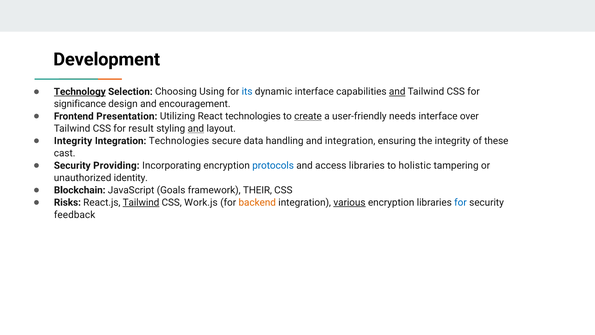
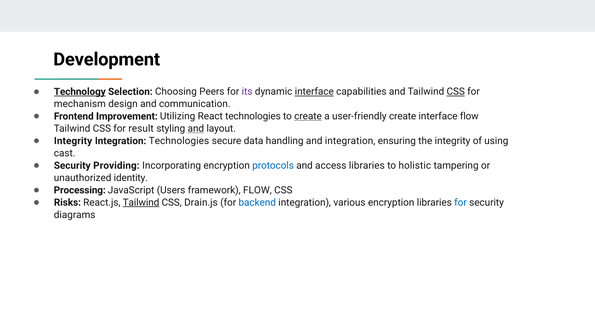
Using: Using -> Peers
its colour: blue -> purple
interface at (314, 92) underline: none -> present
and at (397, 92) underline: present -> none
CSS at (456, 92) underline: none -> present
significance: significance -> mechanism
encouragement: encouragement -> communication
Presentation: Presentation -> Improvement
user-friendly needs: needs -> create
interface over: over -> flow
these: these -> using
Blockchain: Blockchain -> Processing
Goals: Goals -> Users
framework THEIR: THEIR -> FLOW
Work.js: Work.js -> Drain.js
backend colour: orange -> blue
various underline: present -> none
feedback: feedback -> diagrams
